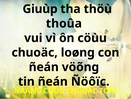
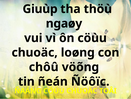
thoûa: thoûa -> ngaøy
ñeán at (44, 67): ñeán -> chôû
